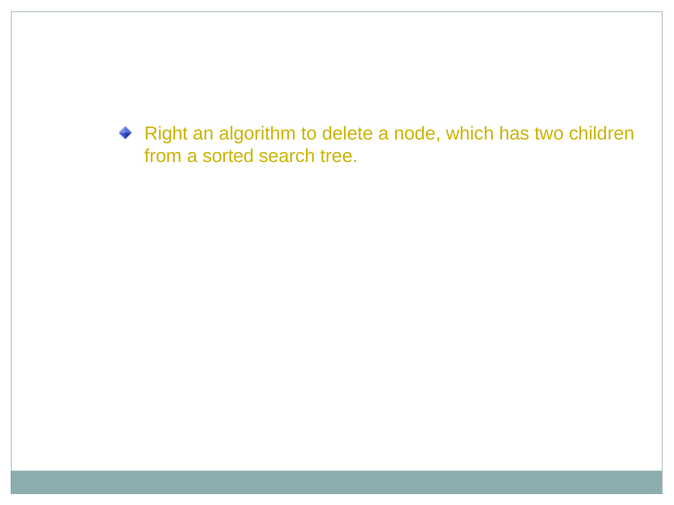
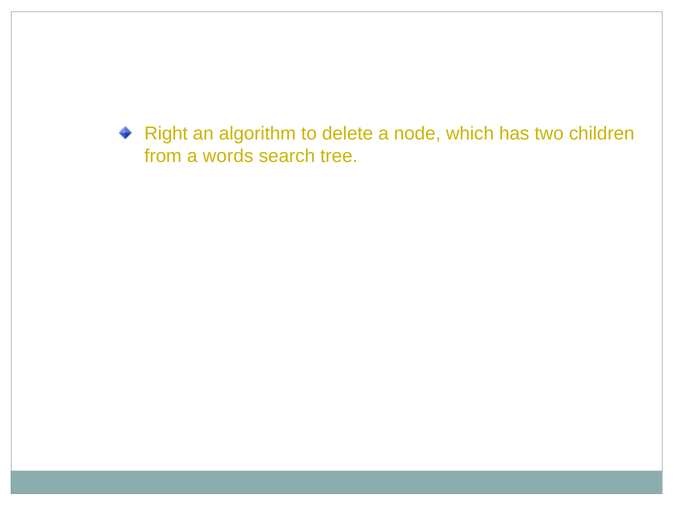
sorted: sorted -> words
